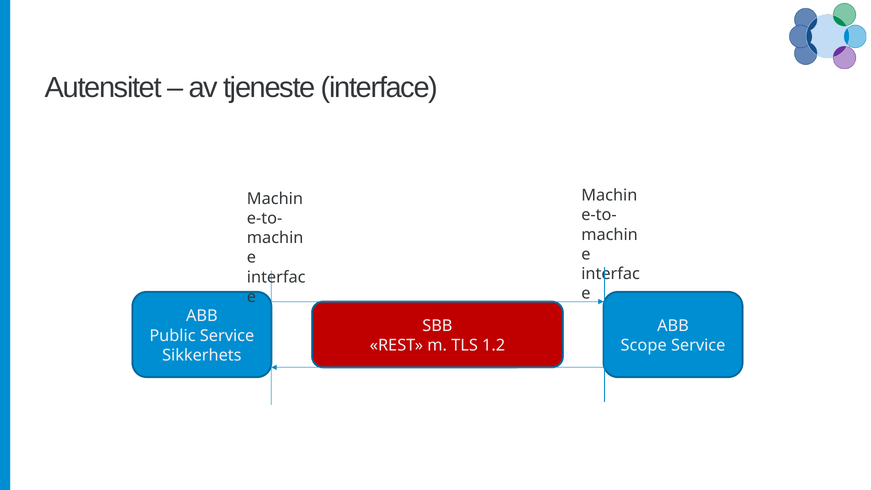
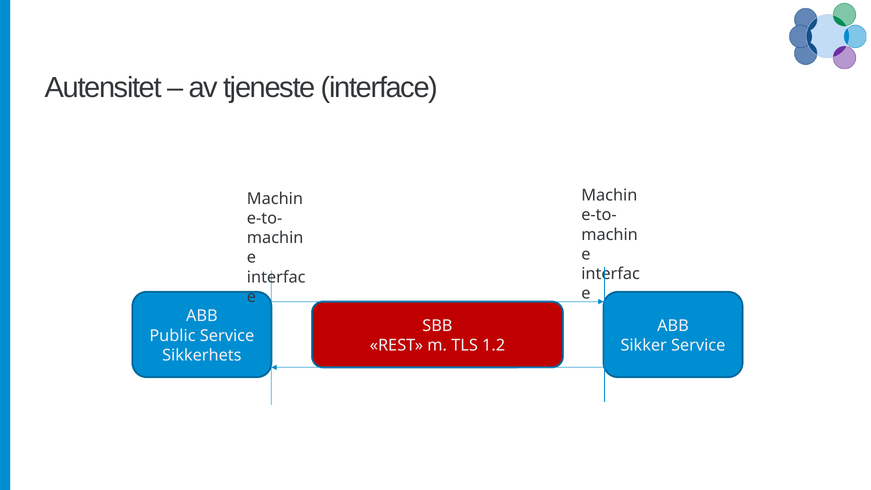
Scope: Scope -> Sikker
